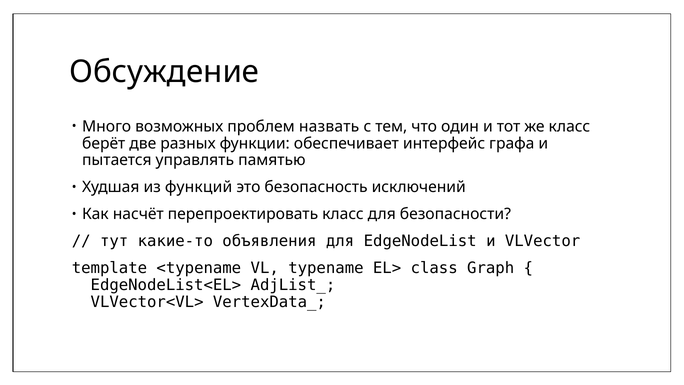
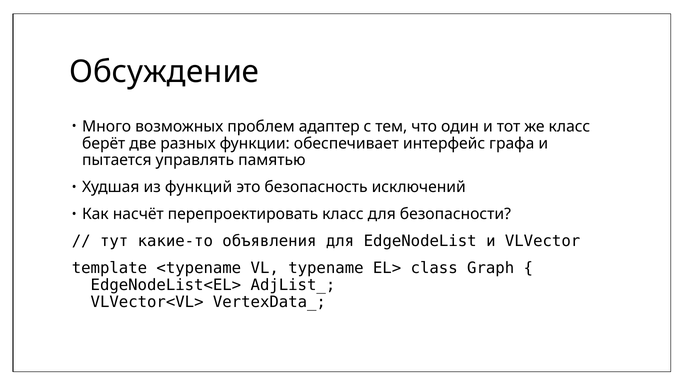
назвать: назвать -> адаптер
